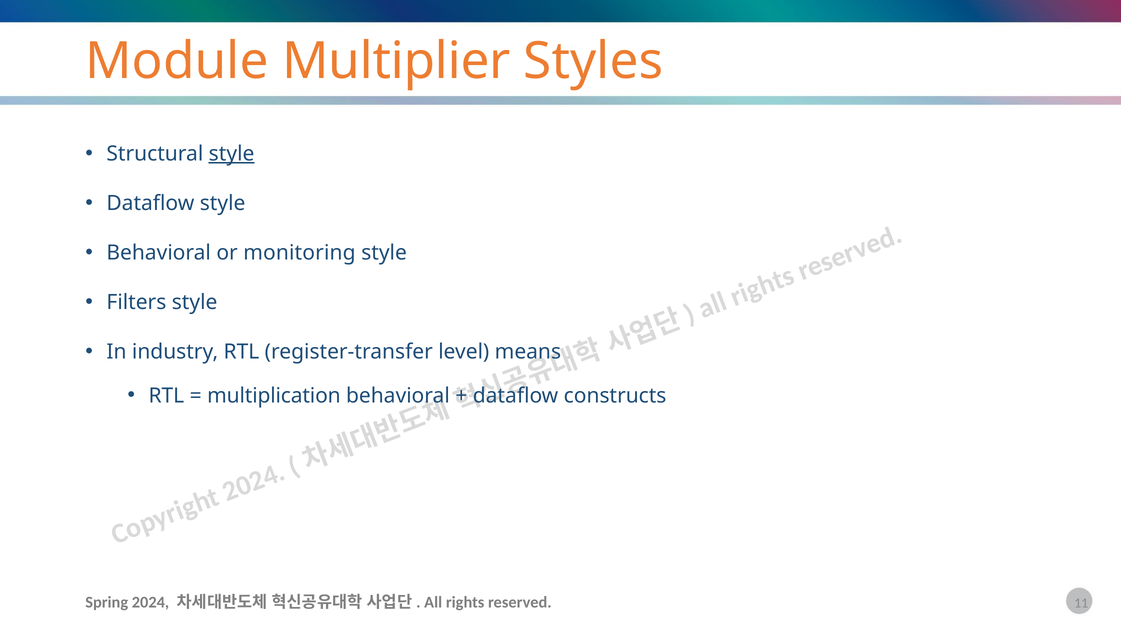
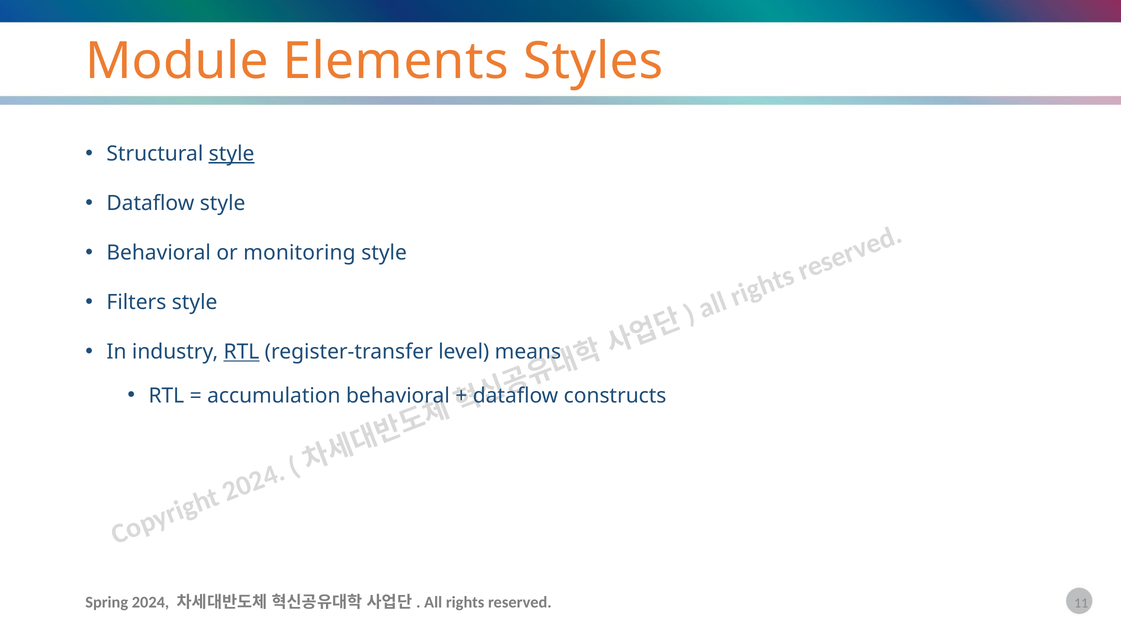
Multiplier: Multiplier -> Elements
RTL at (241, 352) underline: none -> present
multiplication: multiplication -> accumulation
